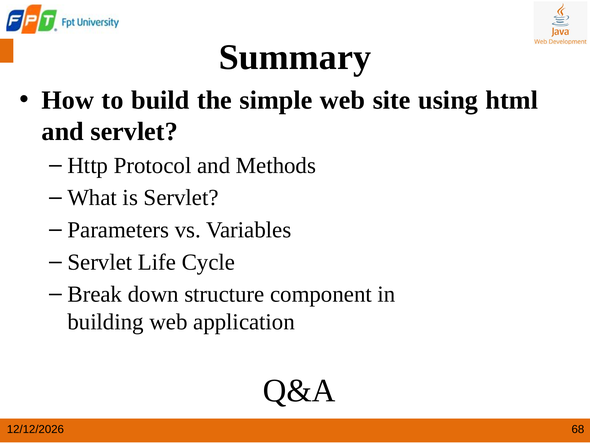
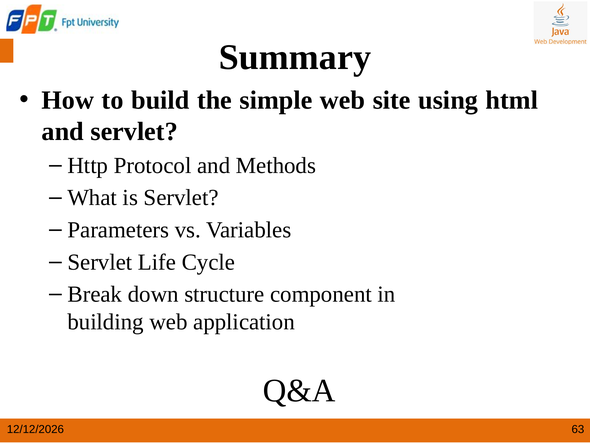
68: 68 -> 63
